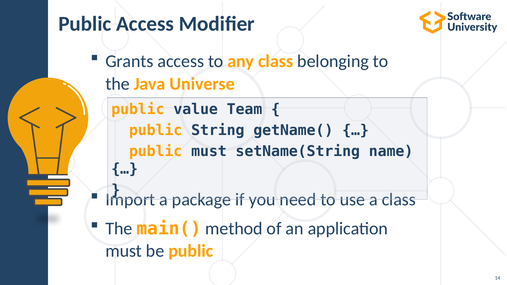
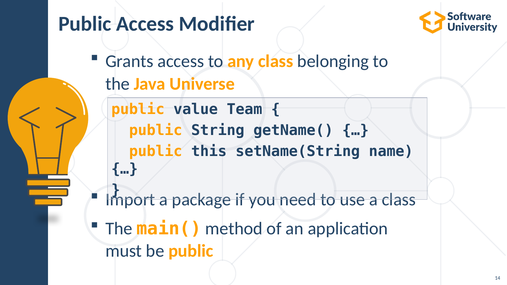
public must: must -> this
